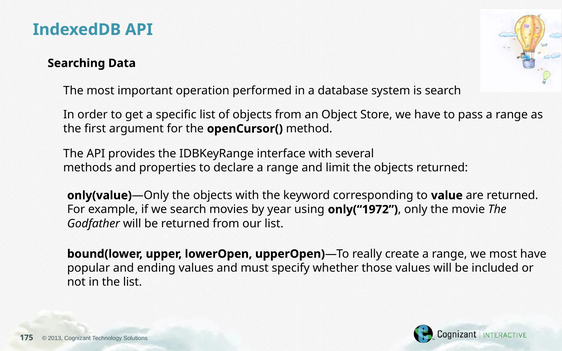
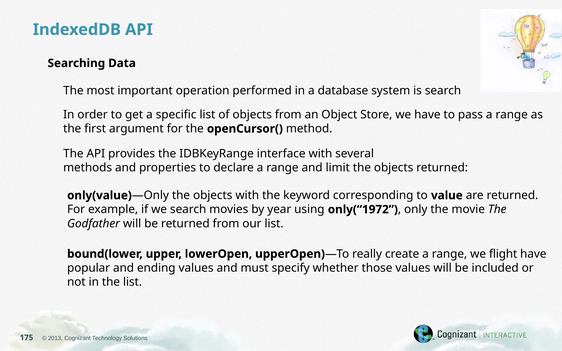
we most: most -> flight
